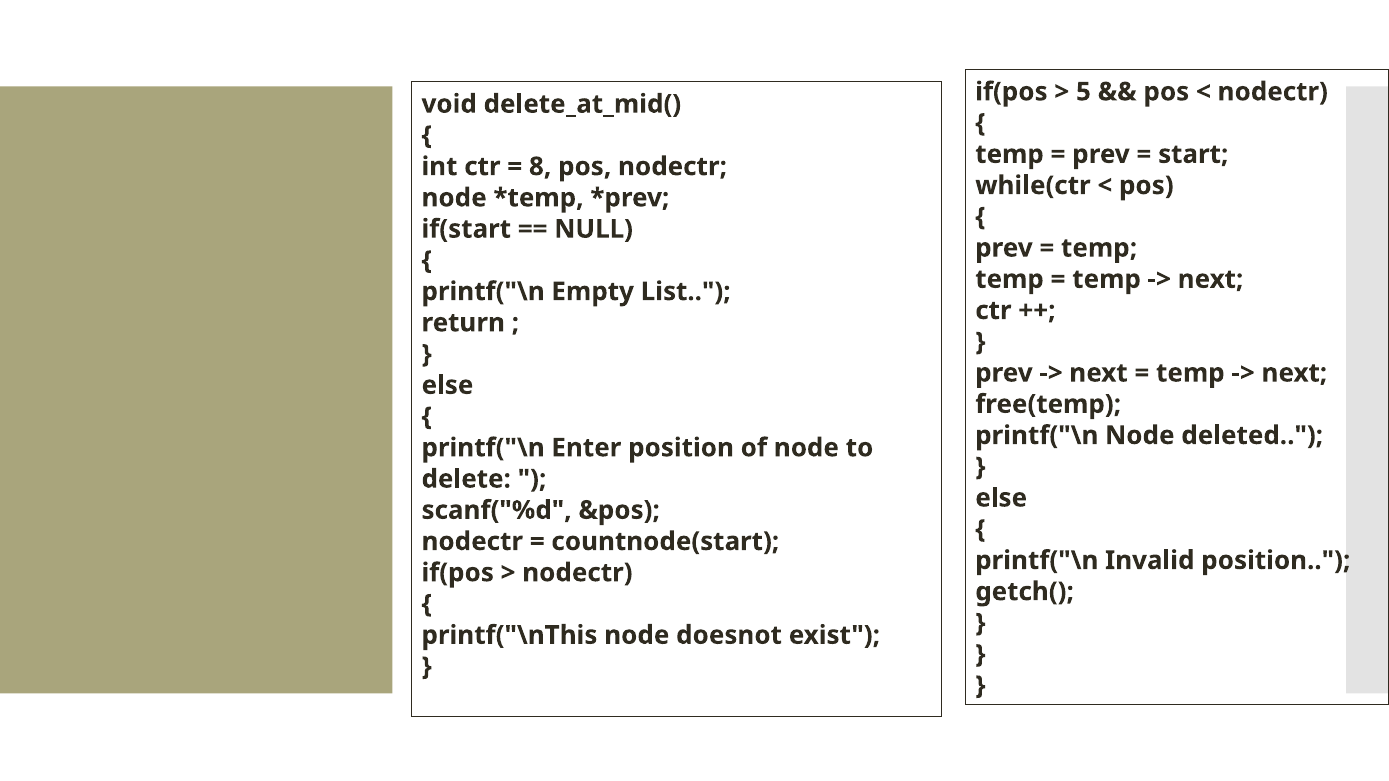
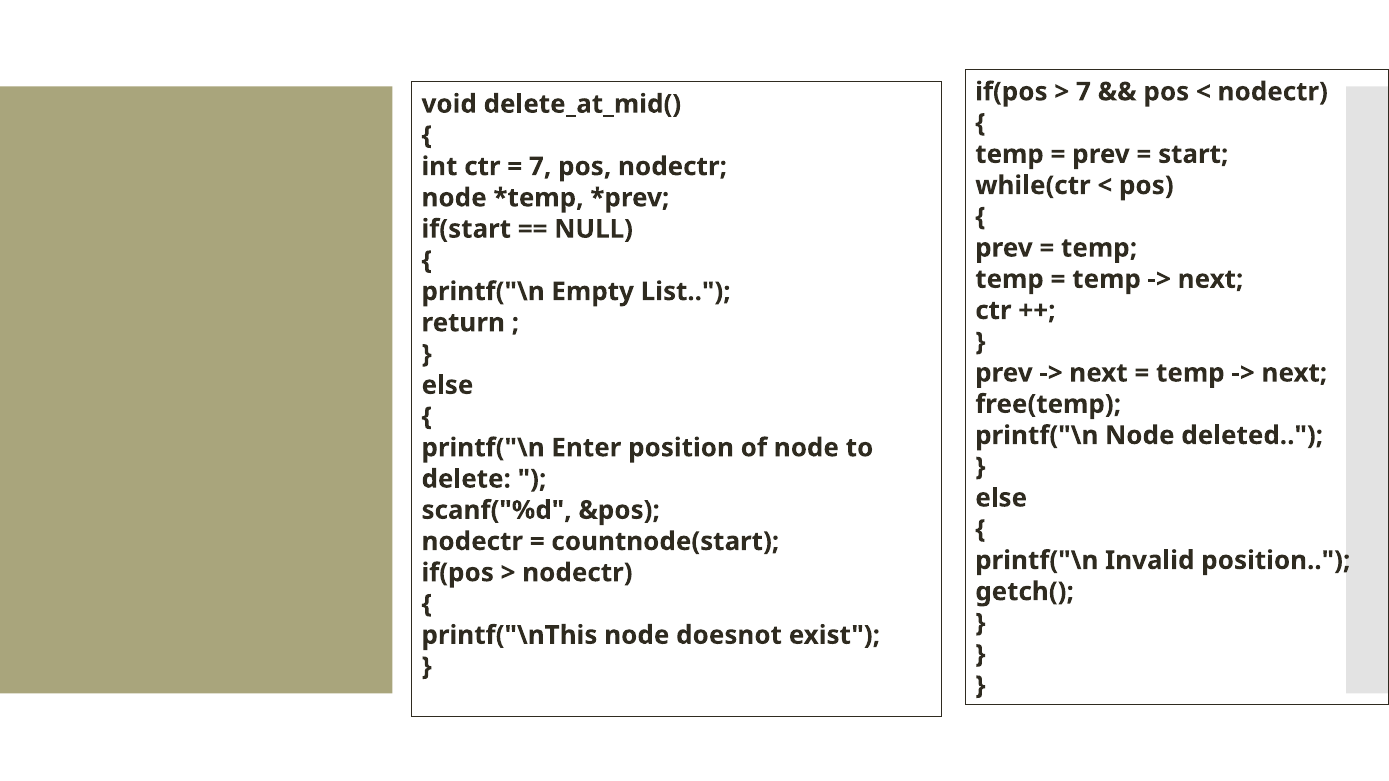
5 at (1083, 92): 5 -> 7
8 at (540, 167): 8 -> 7
